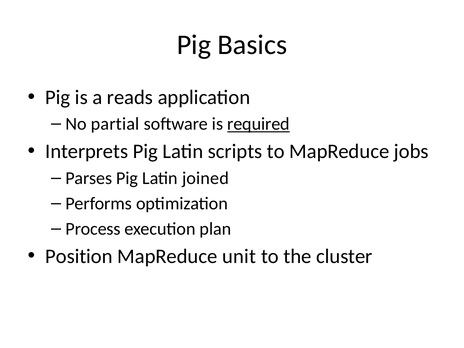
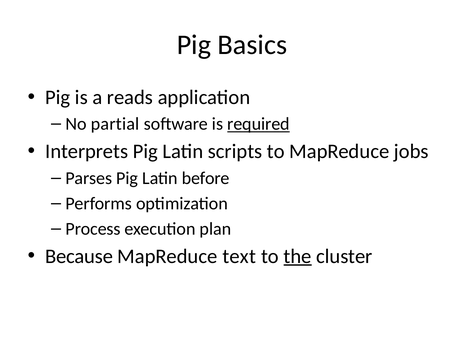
joined: joined -> before
Position: Position -> Because
unit: unit -> text
the underline: none -> present
